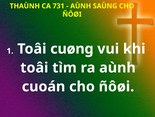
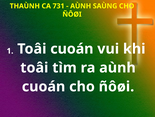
Toâi cuøng: cuøng -> cuoán
